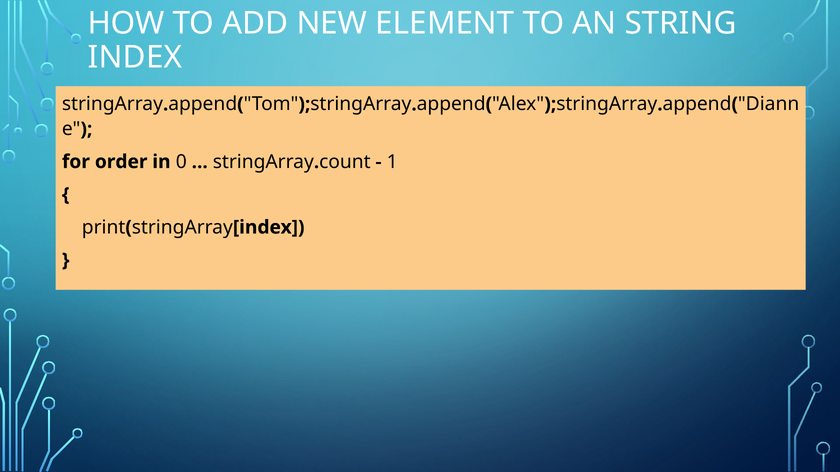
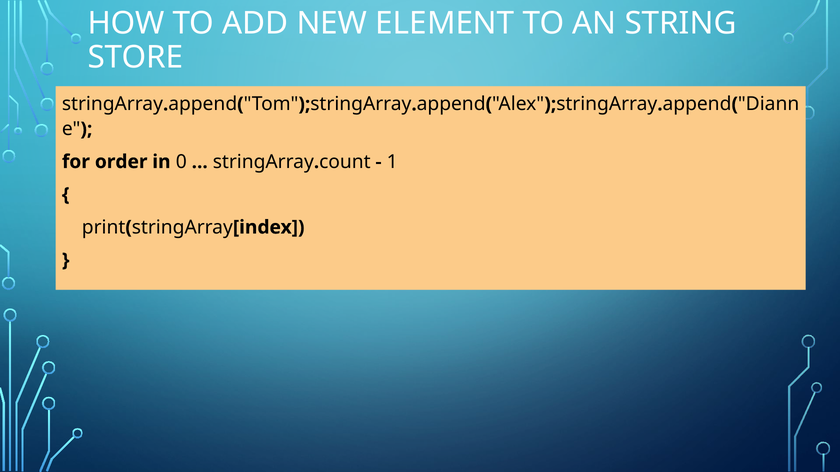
INDEX at (135, 58): INDEX -> STORE
